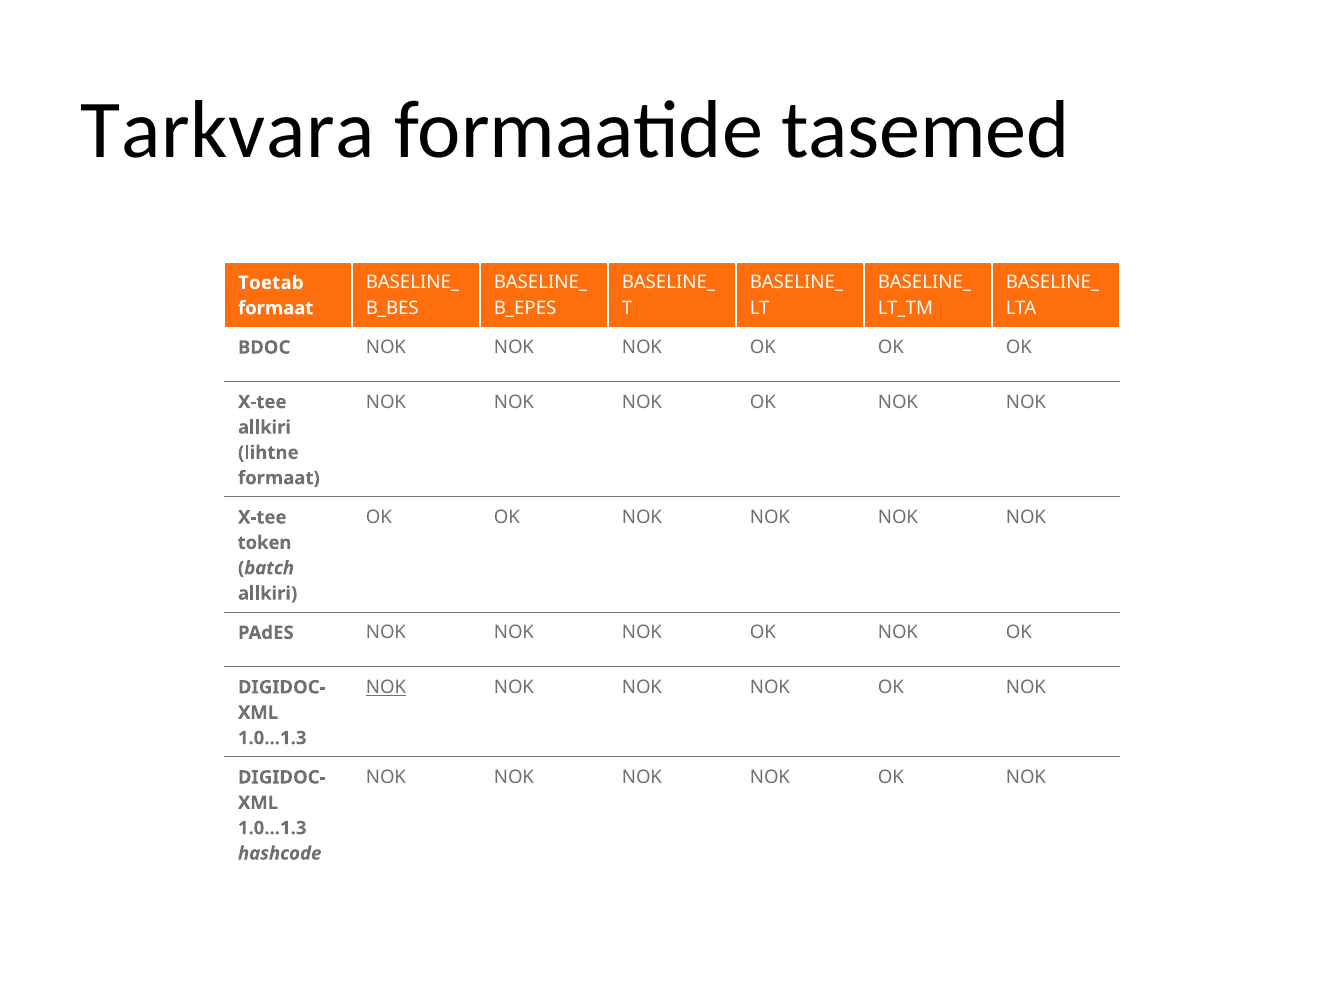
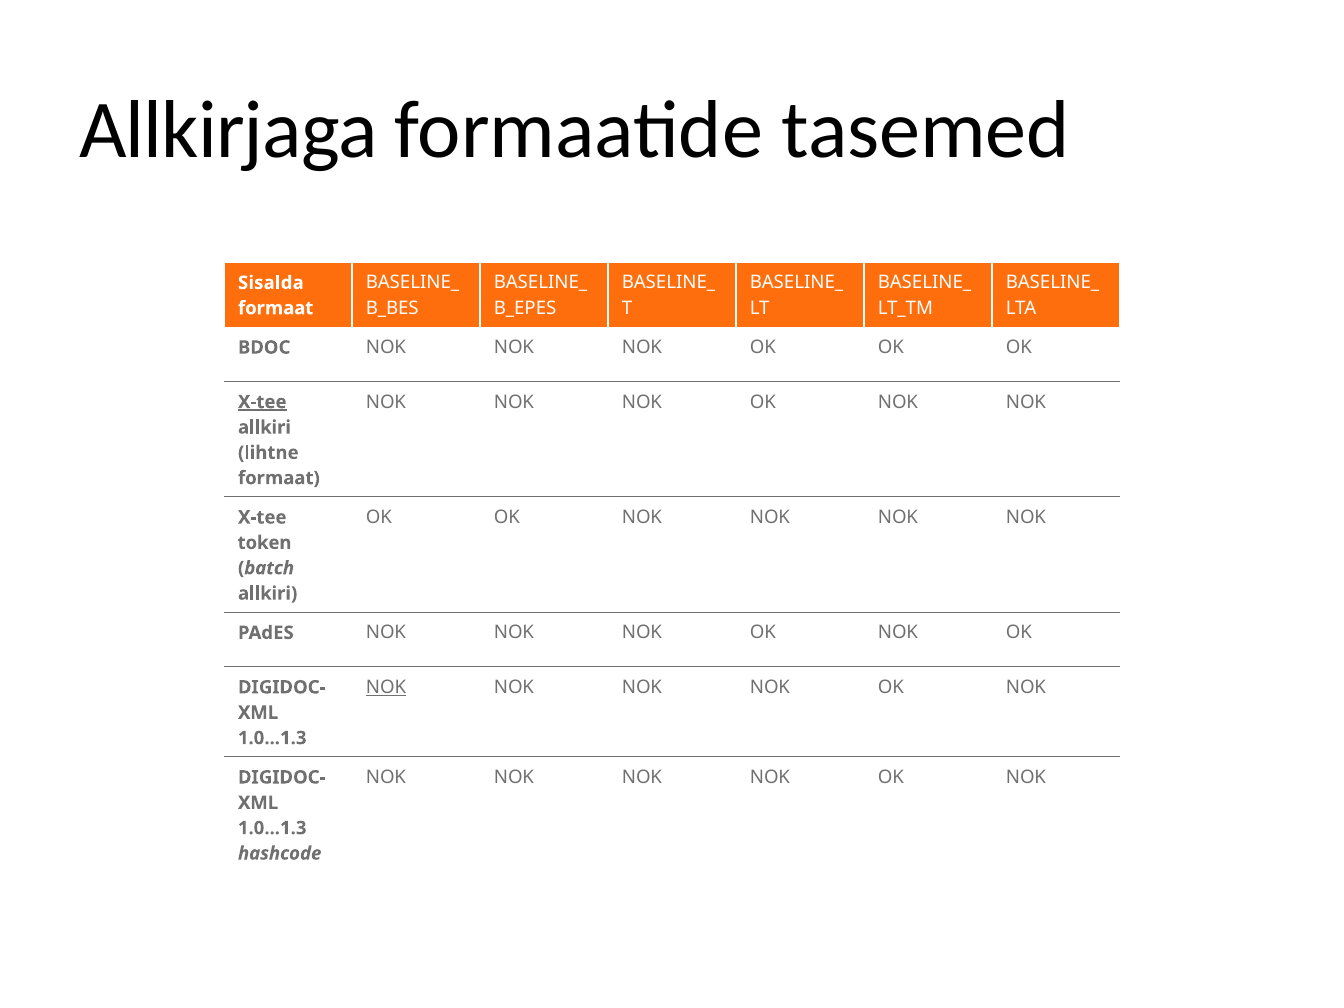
Tarkvara: Tarkvara -> Allkirjaga
Toetab: Toetab -> Sisalda
X-tee at (262, 402) underline: none -> present
